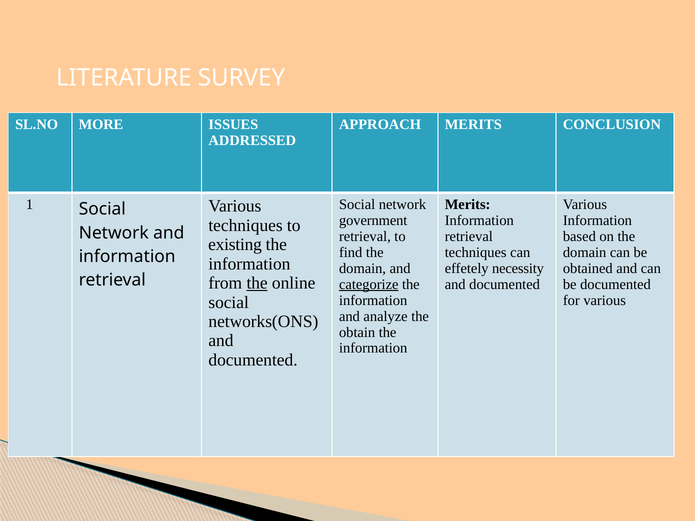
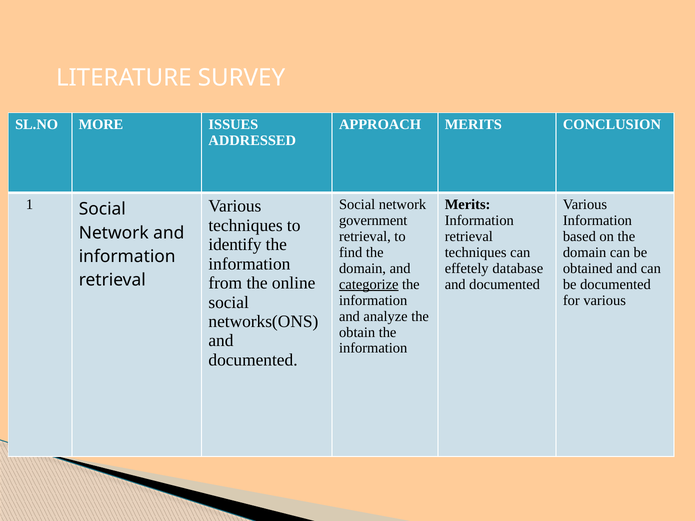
existing: existing -> identify
necessity: necessity -> database
the at (257, 283) underline: present -> none
